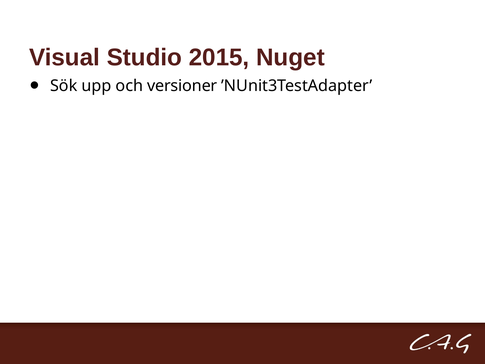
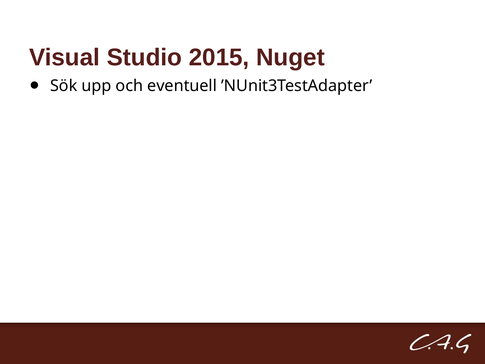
versioner: versioner -> eventuell
